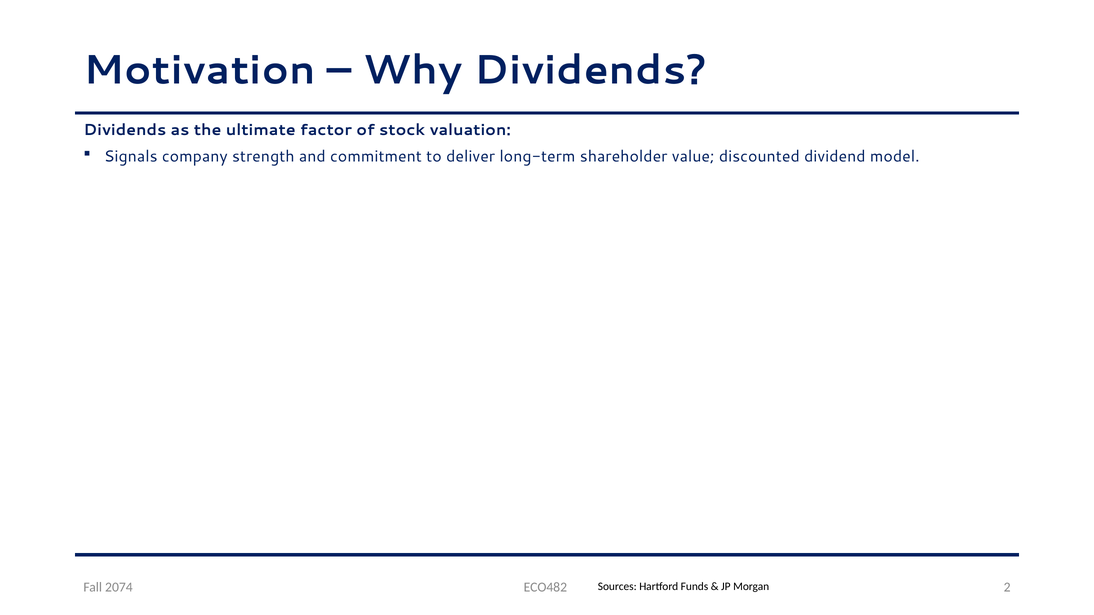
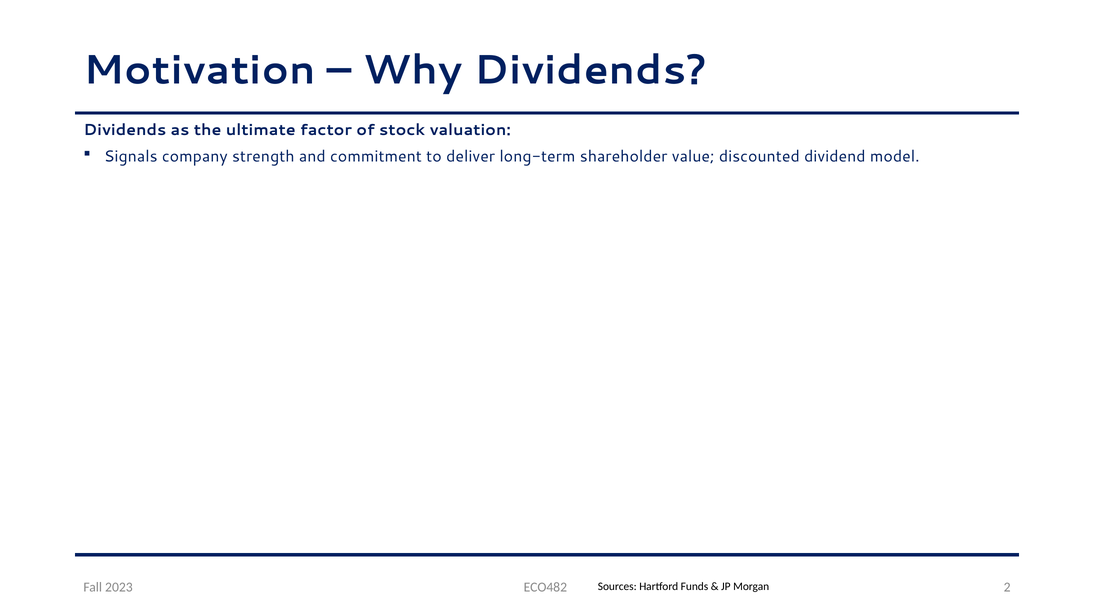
2074: 2074 -> 2023
